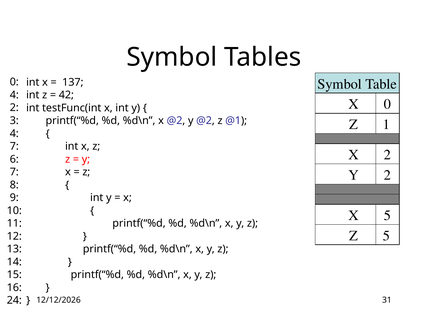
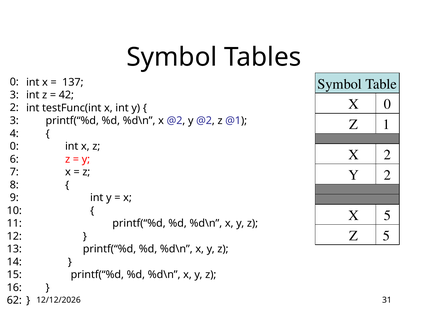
4 at (14, 95): 4 -> 3
7 at (14, 146): 7 -> 0
24: 24 -> 62
